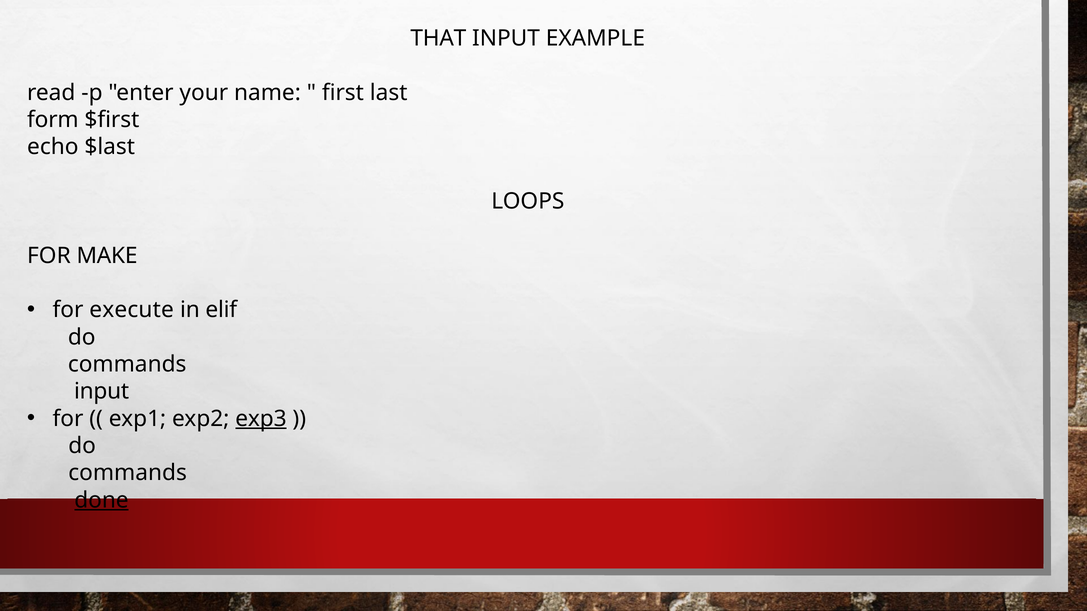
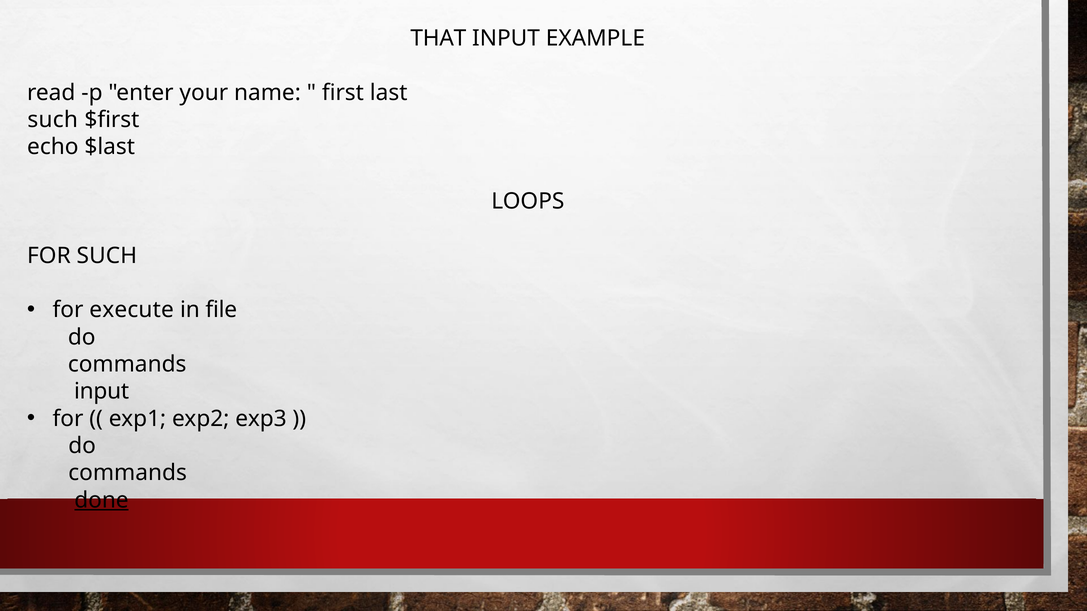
form at (53, 120): form -> such
FOR MAKE: MAKE -> SUCH
elif: elif -> file
exp3 underline: present -> none
